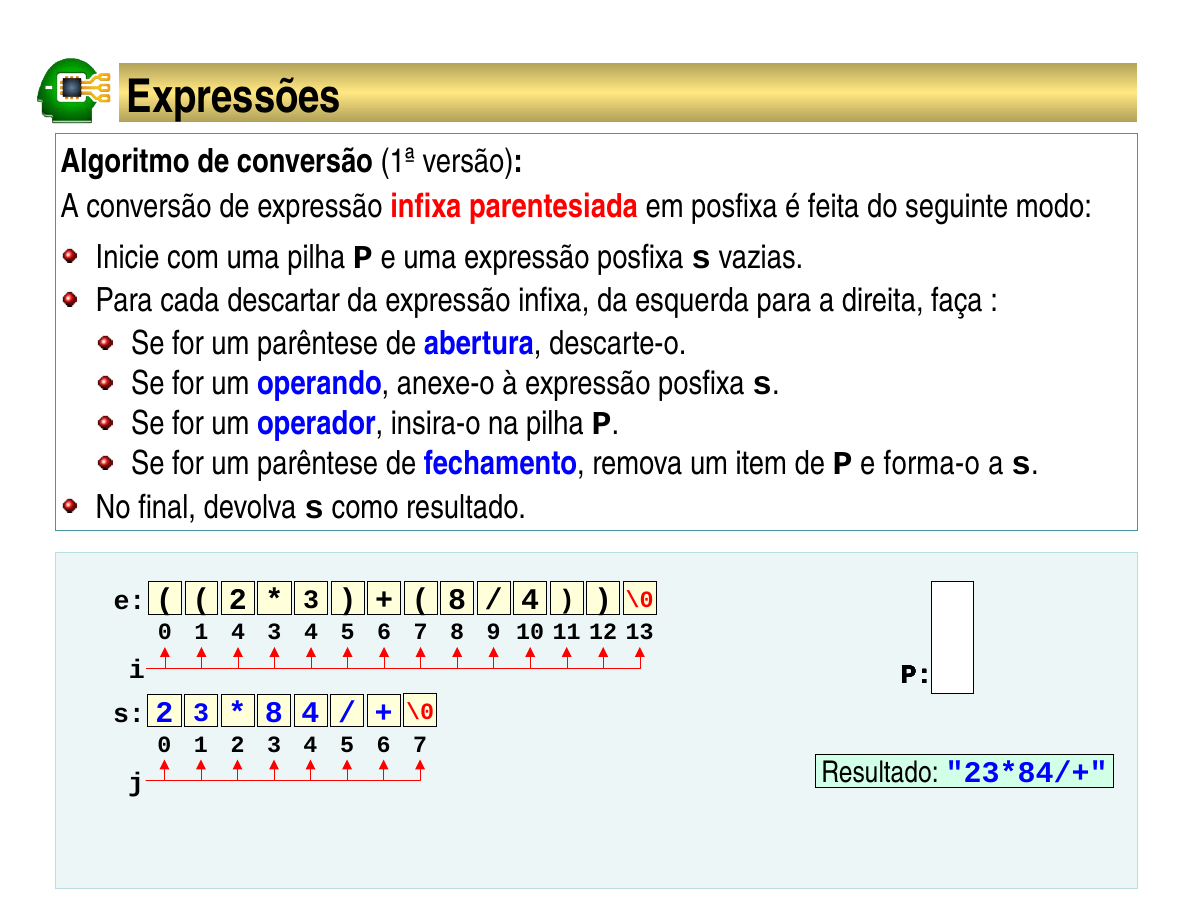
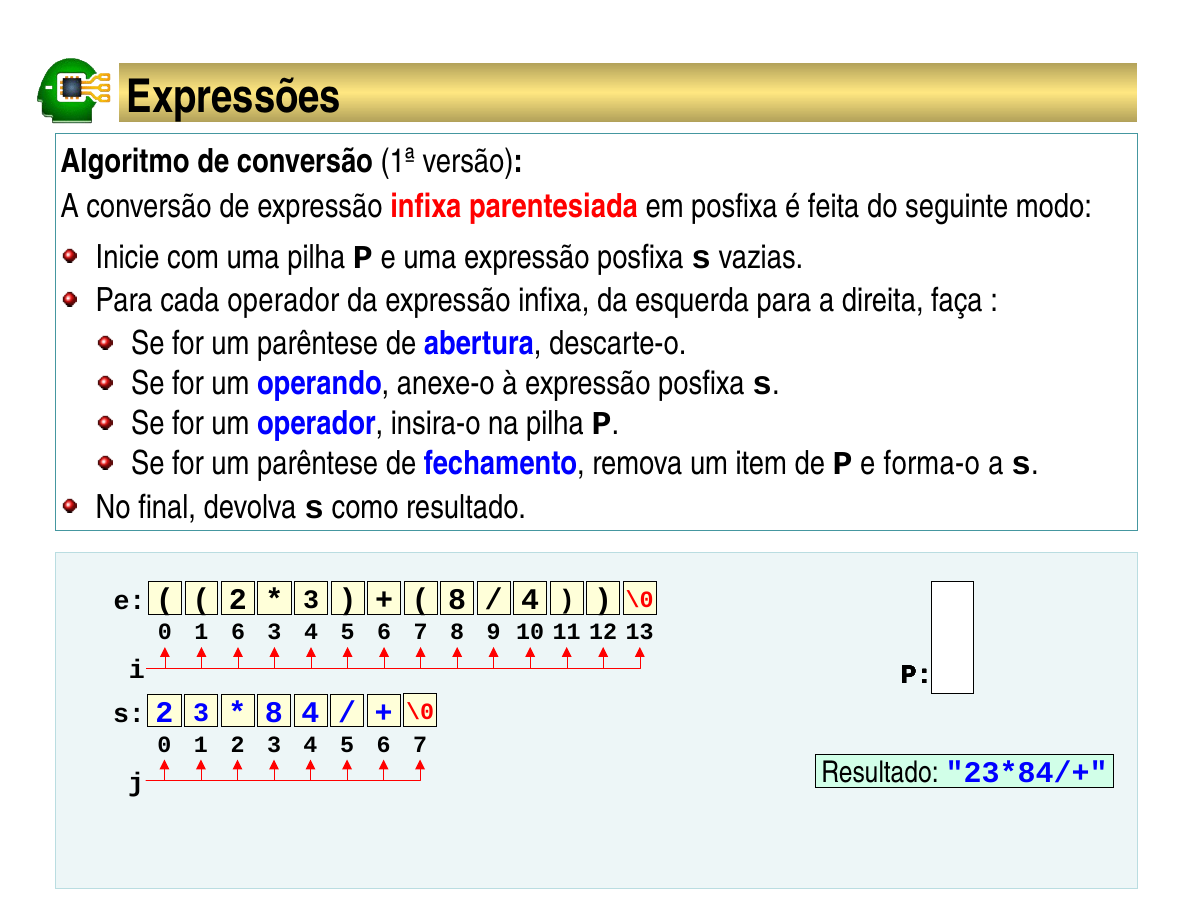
cada descartar: descartar -> operador
1 4: 4 -> 6
